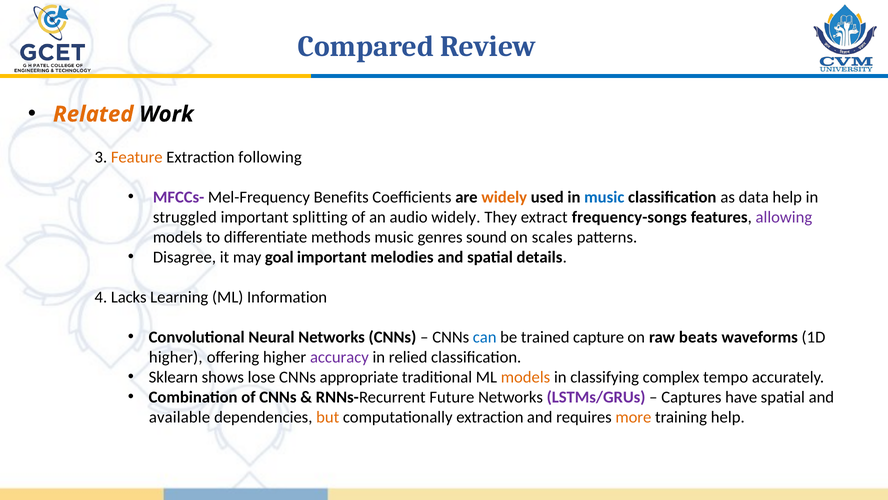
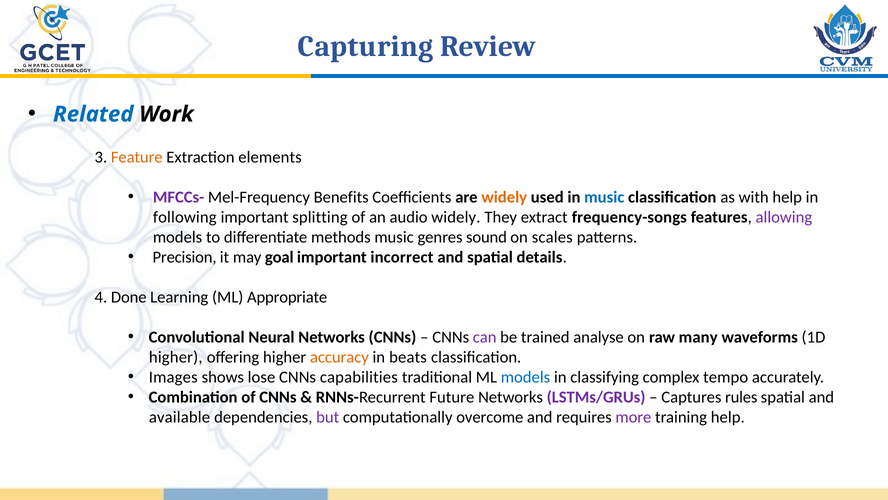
Compared: Compared -> Capturing
Related colour: orange -> blue
following: following -> elements
data: data -> with
struggled: struggled -> following
Disagree: Disagree -> Precision
melodies: melodies -> incorrect
Lacks: Lacks -> Done
Information: Information -> Appropriate
can colour: blue -> purple
capture: capture -> analyse
beats: beats -> many
accuracy colour: purple -> orange
relied: relied -> beats
Sklearn: Sklearn -> Images
appropriate: appropriate -> capabilities
models at (526, 377) colour: orange -> blue
have: have -> rules
but colour: orange -> purple
computationally extraction: extraction -> overcome
more colour: orange -> purple
